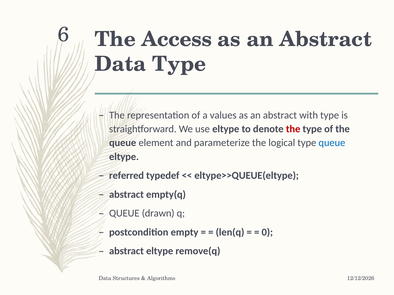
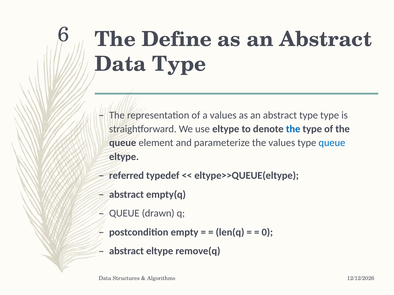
Access: Access -> Define
abstract with: with -> type
the at (293, 129) colour: red -> blue
the logical: logical -> values
